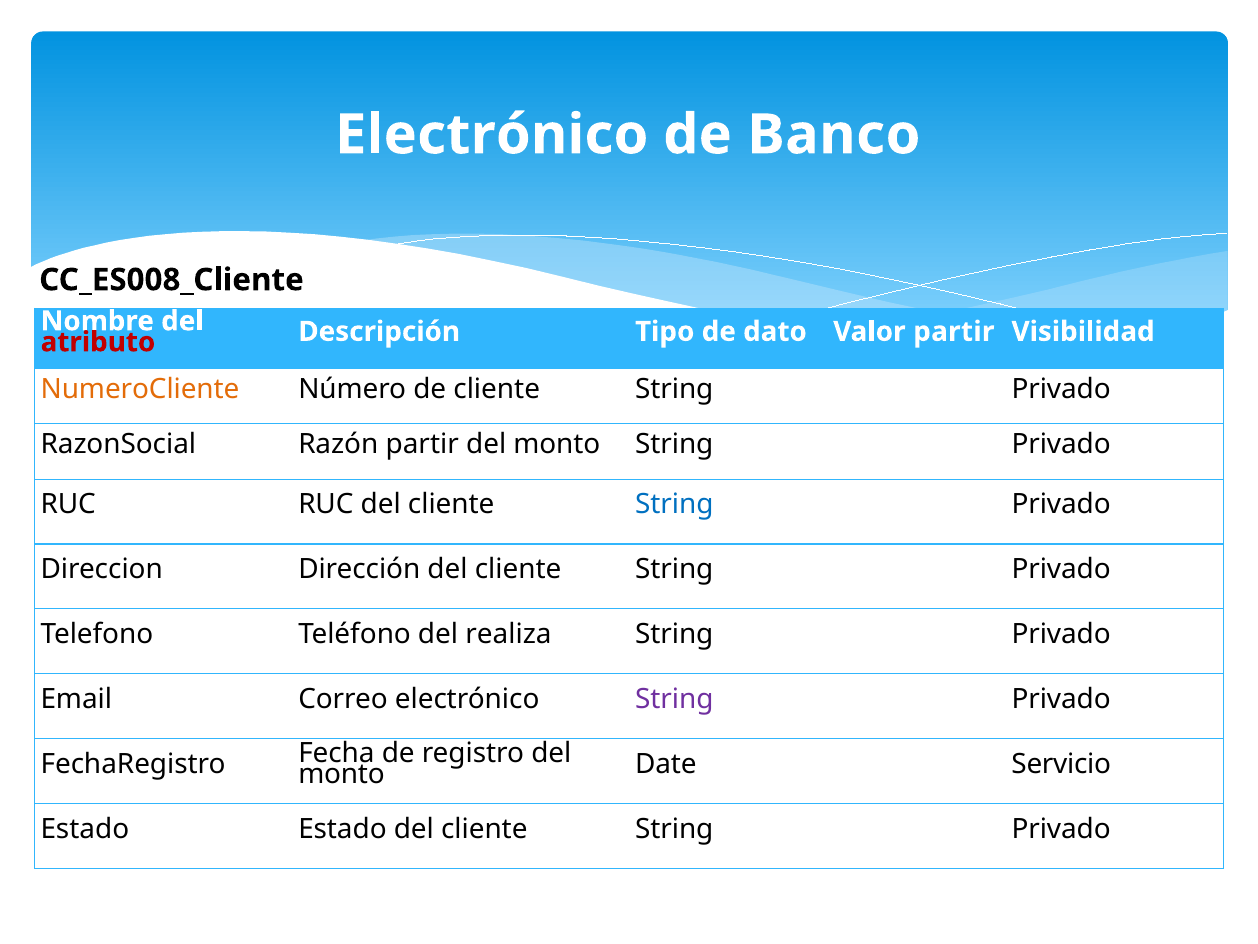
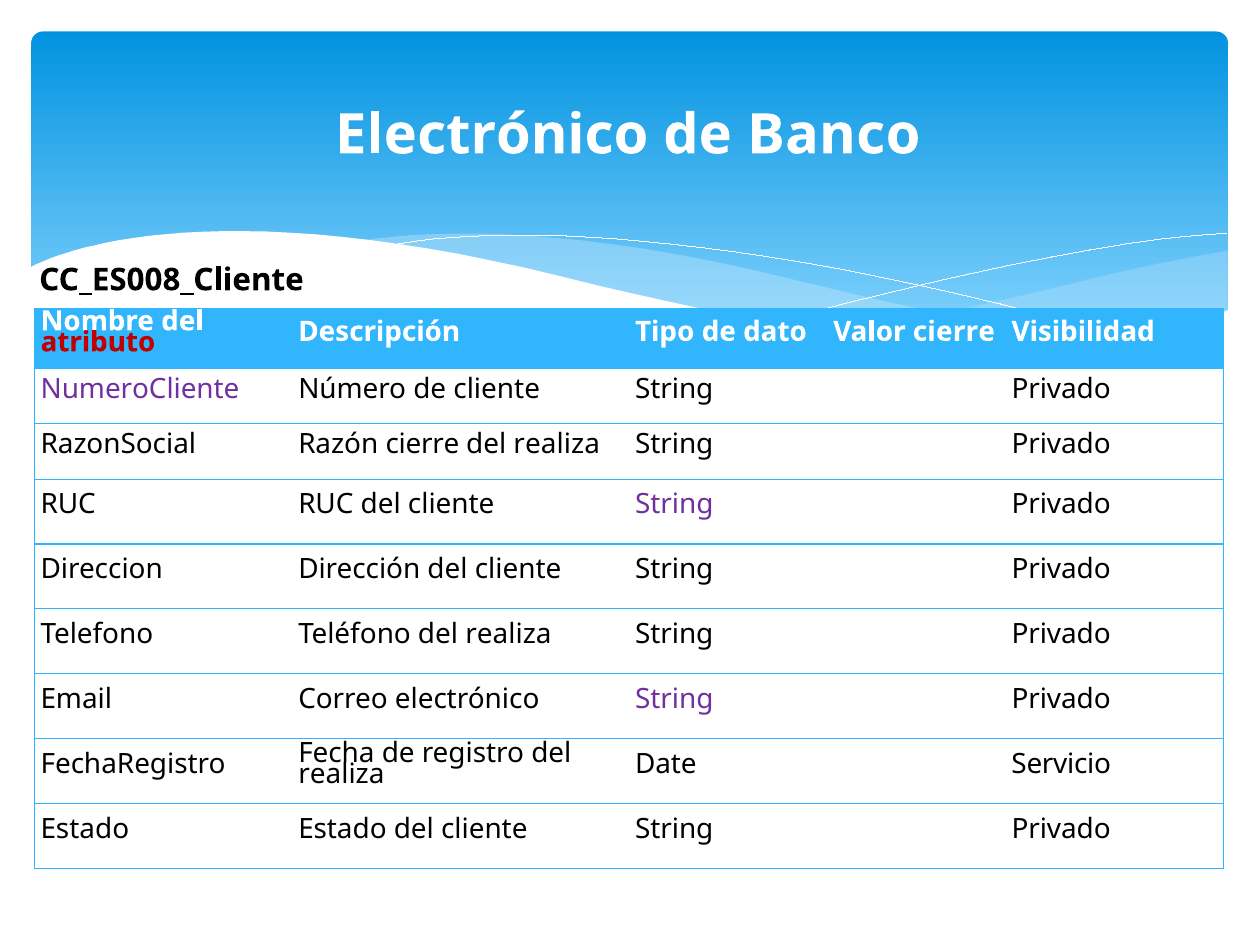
Valor partir: partir -> cierre
NumeroCliente colour: orange -> purple
Razón partir: partir -> cierre
monto at (557, 444): monto -> realiza
String at (674, 504) colour: blue -> purple
monto at (342, 774): monto -> realiza
